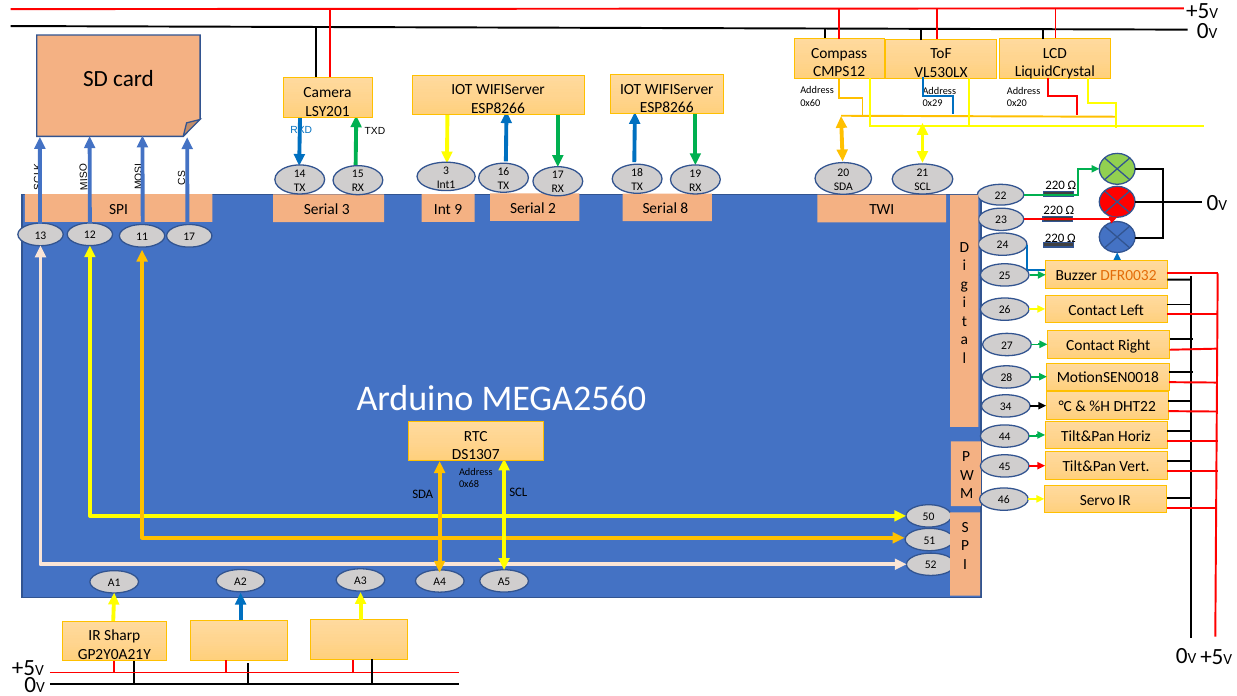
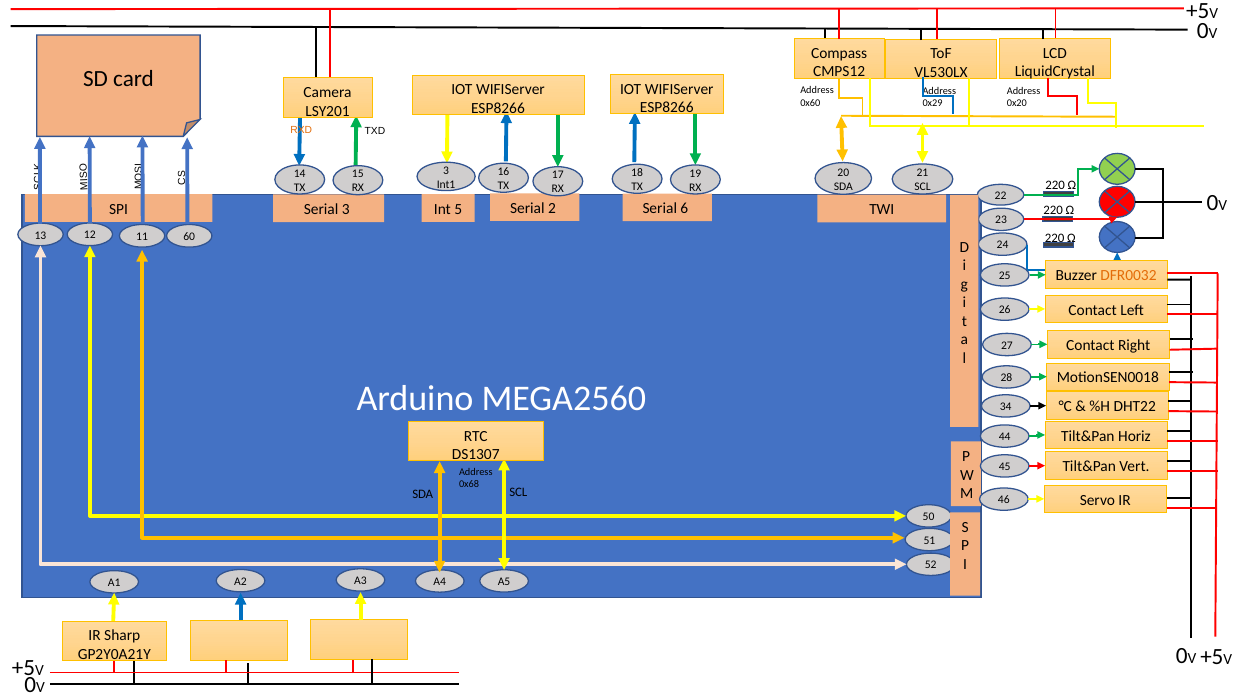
RXD colour: blue -> orange
8: 8 -> 6
9: 9 -> 5
13 17: 17 -> 60
